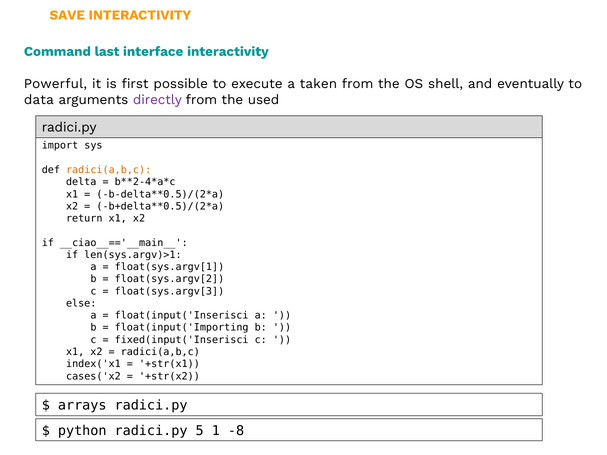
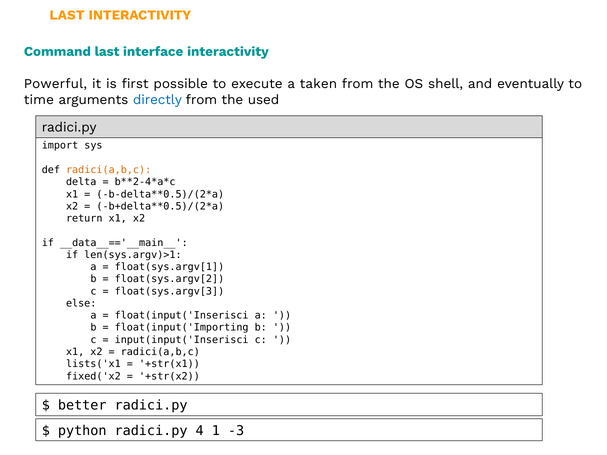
SAVE at (67, 15): SAVE -> LAST
data: data -> time
directly colour: purple -> blue
__ciao__=='__main__: __ciao__=='__main__ -> __data__=='__main__
fixed(input('Inserisci: fixed(input('Inserisci -> input(input('Inserisci
index('x1: index('x1 -> lists('x1
cases('x2: cases('x2 -> fixed('x2
arrays: arrays -> better
5: 5 -> 4
-8: -8 -> -3
